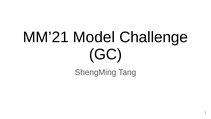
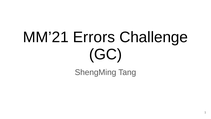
Model: Model -> Errors
